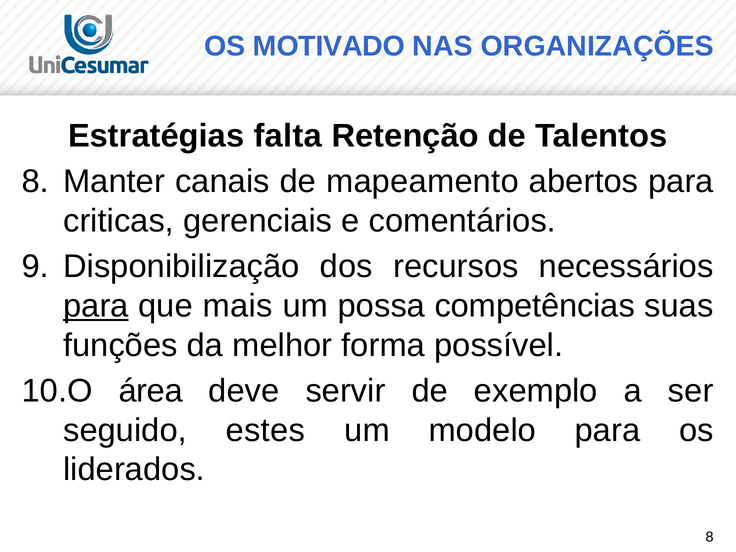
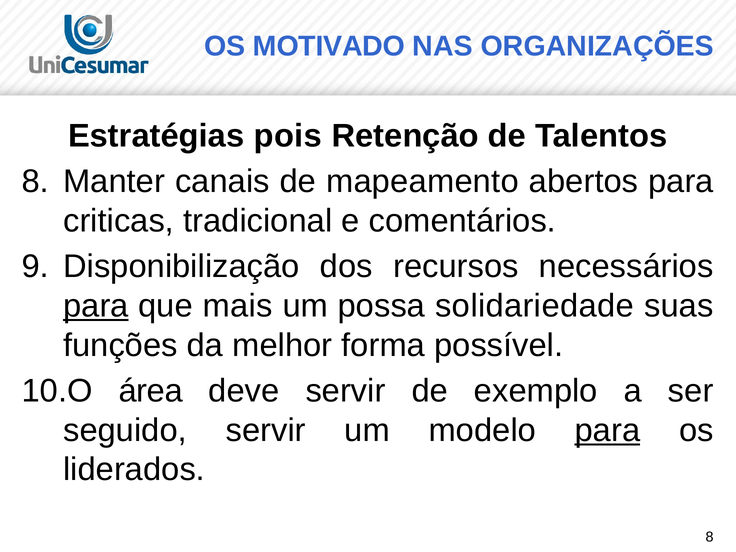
falta: falta -> pois
gerenciais: gerenciais -> tradicional
competências: competências -> solidariedade
seguido estes: estes -> servir
para at (607, 430) underline: none -> present
